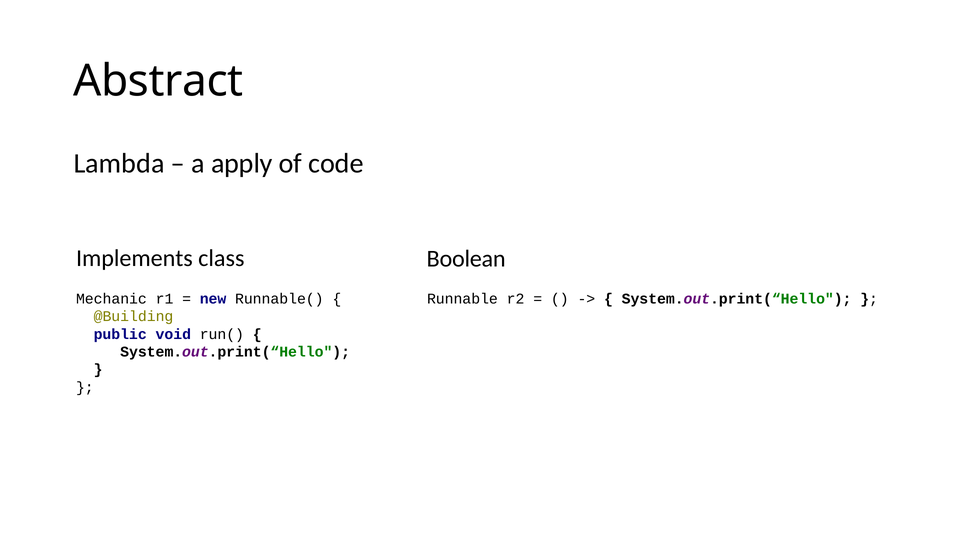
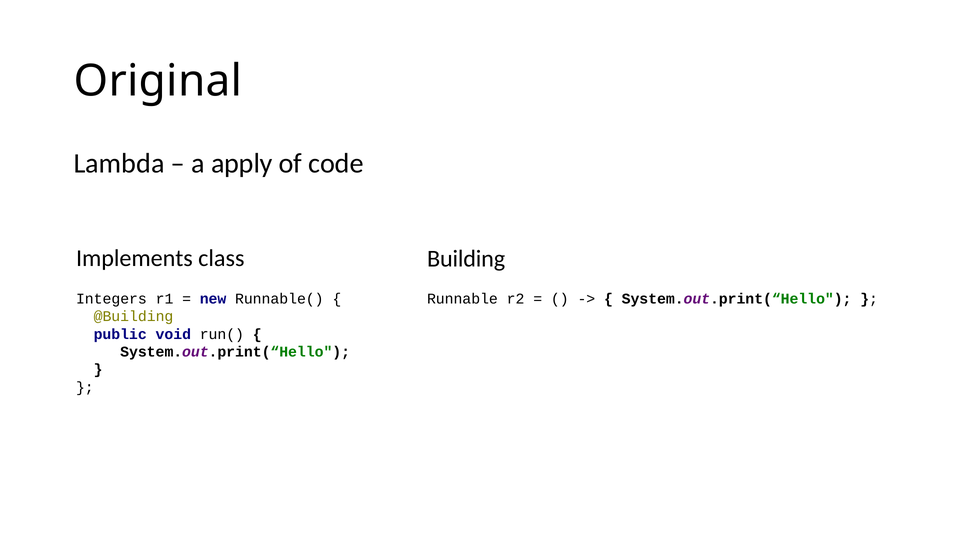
Abstract: Abstract -> Original
Boolean: Boolean -> Building
Mechanic: Mechanic -> Integers
